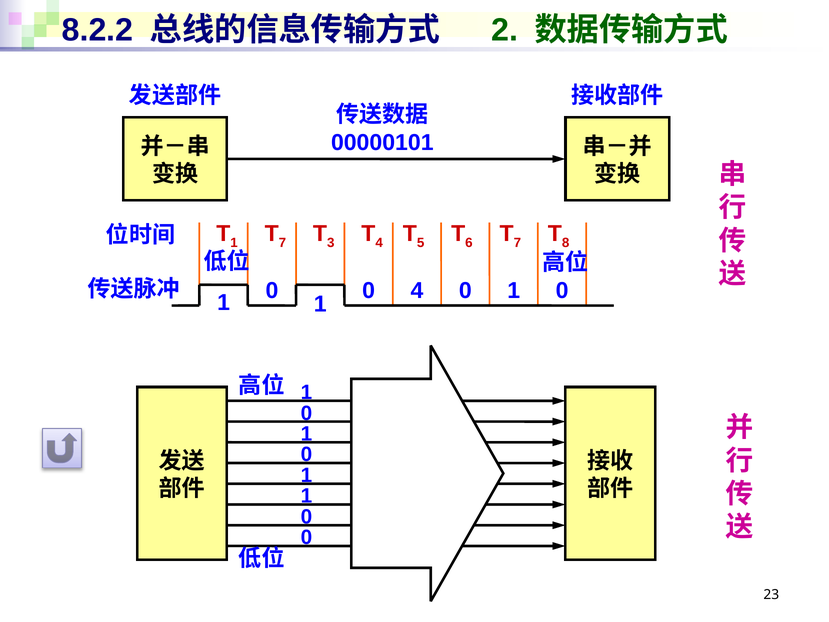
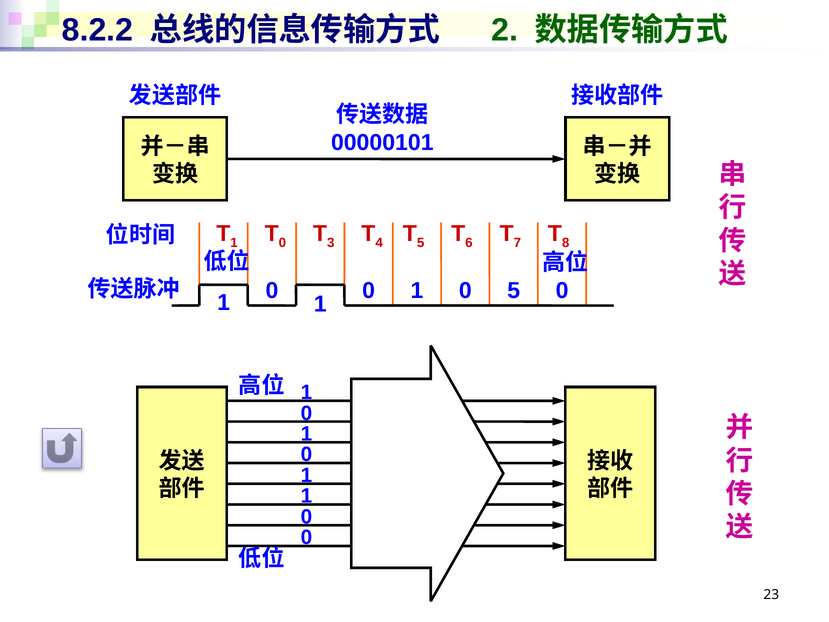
7 at (282, 243): 7 -> 0
4 at (417, 290): 4 -> 1
1 at (514, 290): 1 -> 5
